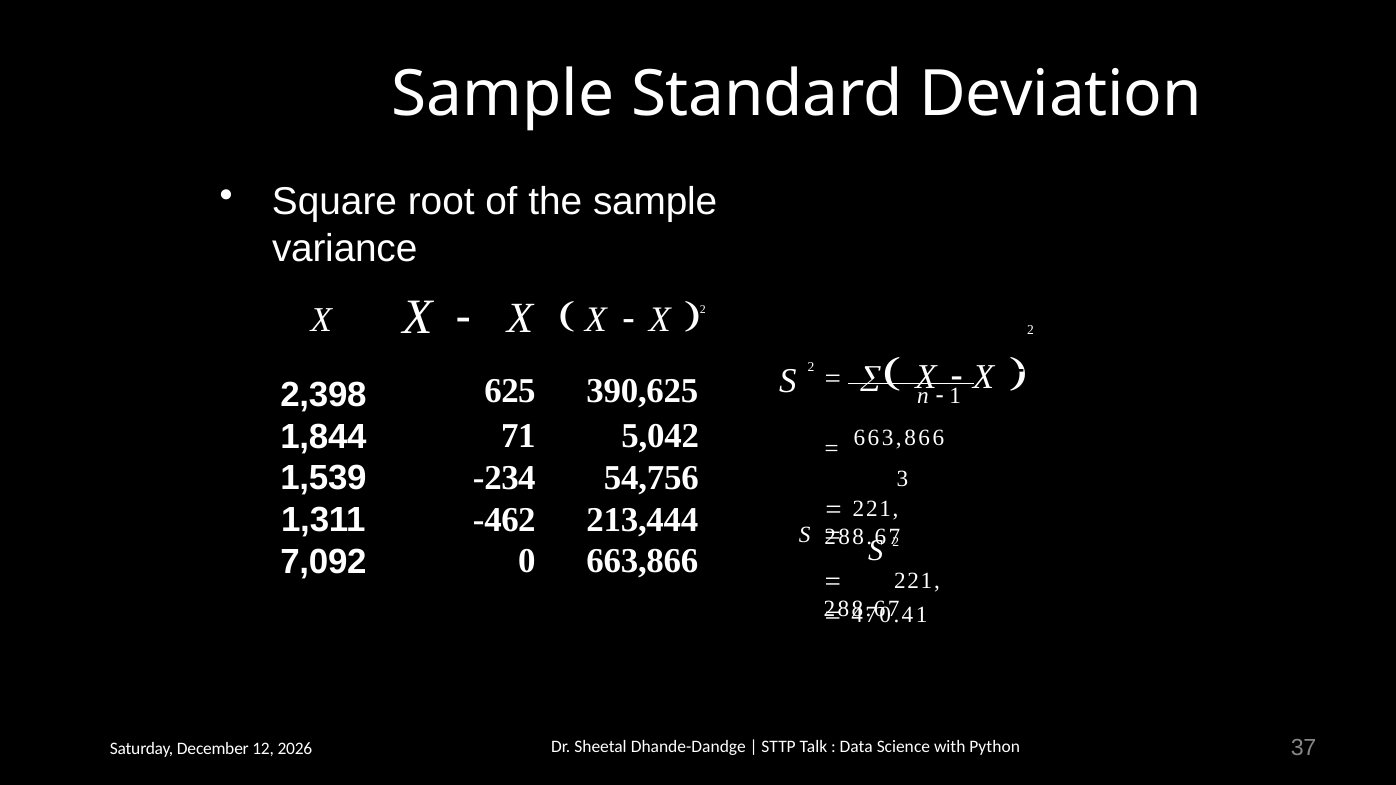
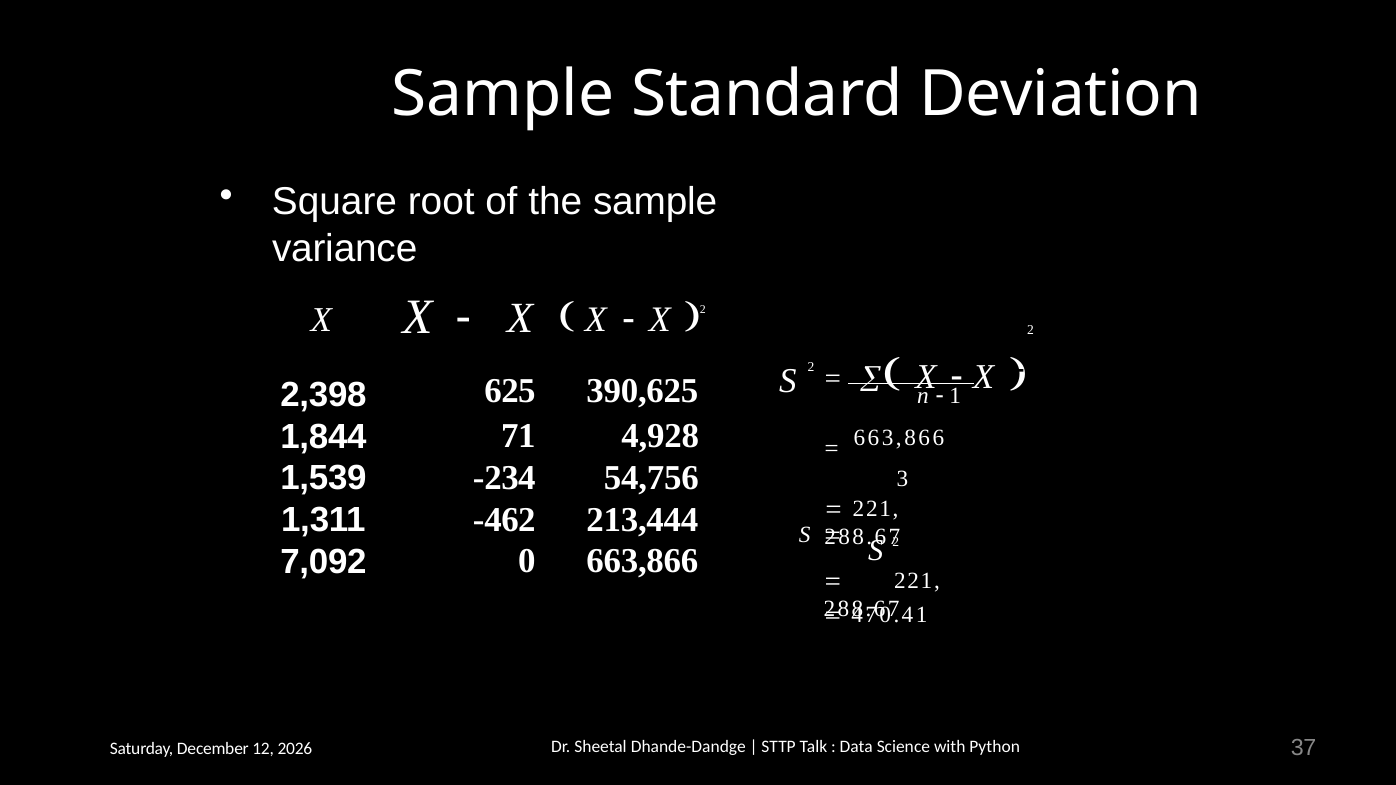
5,042: 5,042 -> 4,928
